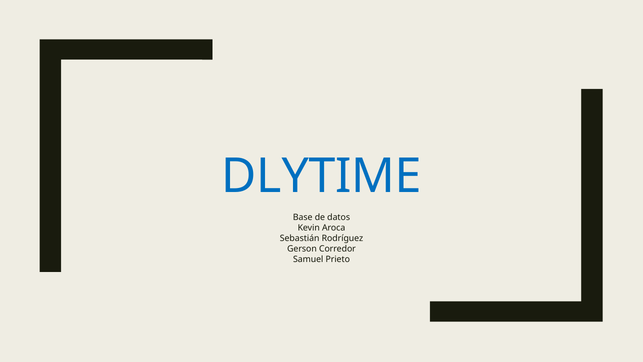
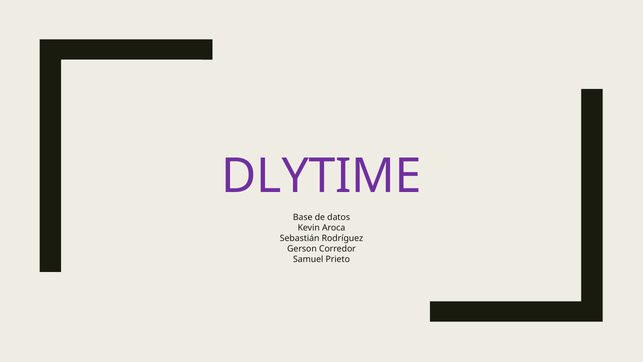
DLYTIME colour: blue -> purple
